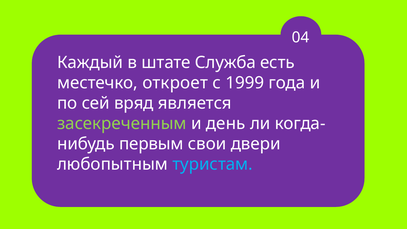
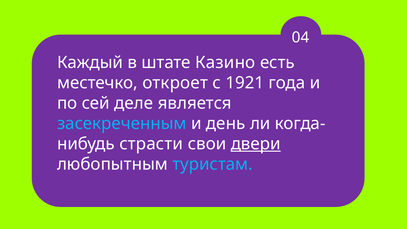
Служба: Служба -> Казино
1999: 1999 -> 1921
вряд: вряд -> деле
засекреченным colour: light green -> light blue
первым: первым -> страсти
двери underline: none -> present
